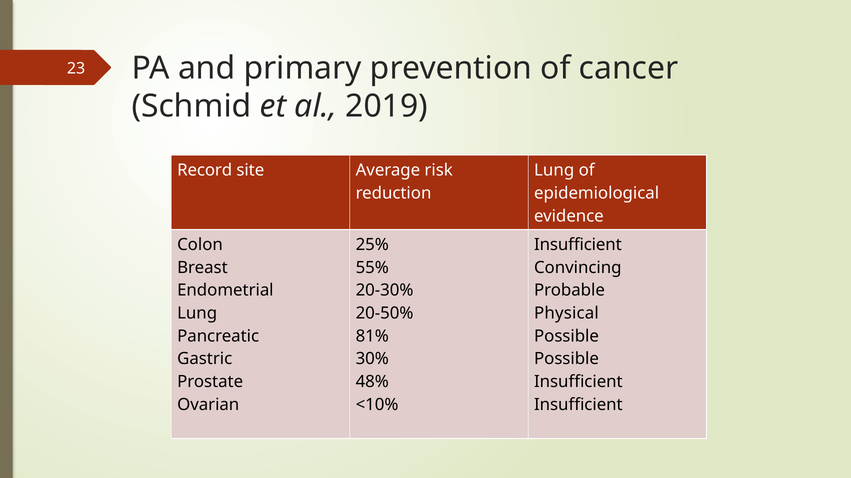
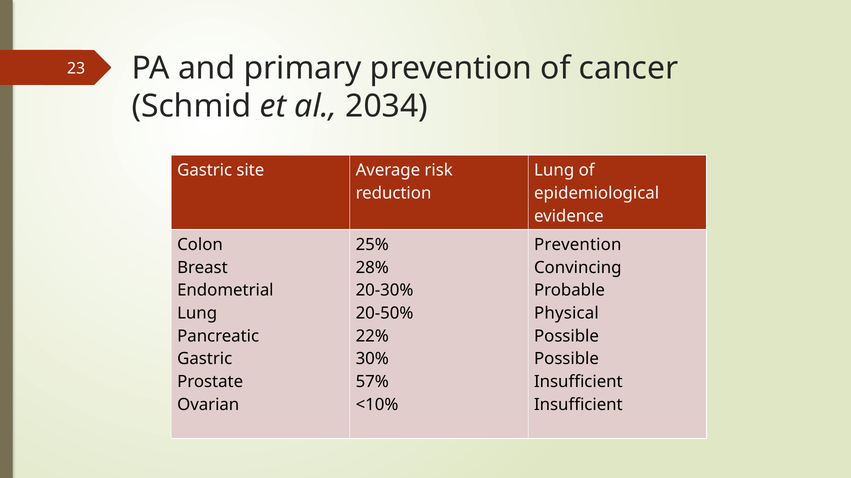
2019: 2019 -> 2034
Record at (205, 171): Record -> Gastric
Insufficient at (578, 245): Insufficient -> Prevention
55%: 55% -> 28%
81%: 81% -> 22%
48%: 48% -> 57%
